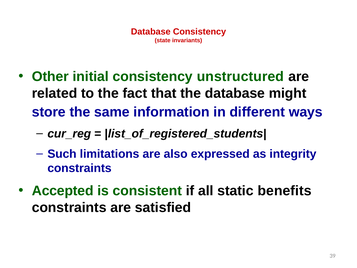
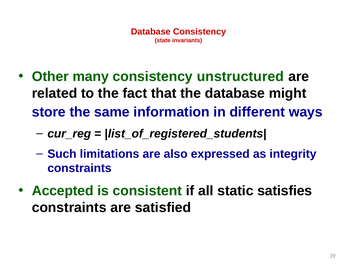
initial: initial -> many
benefits: benefits -> satisfies
